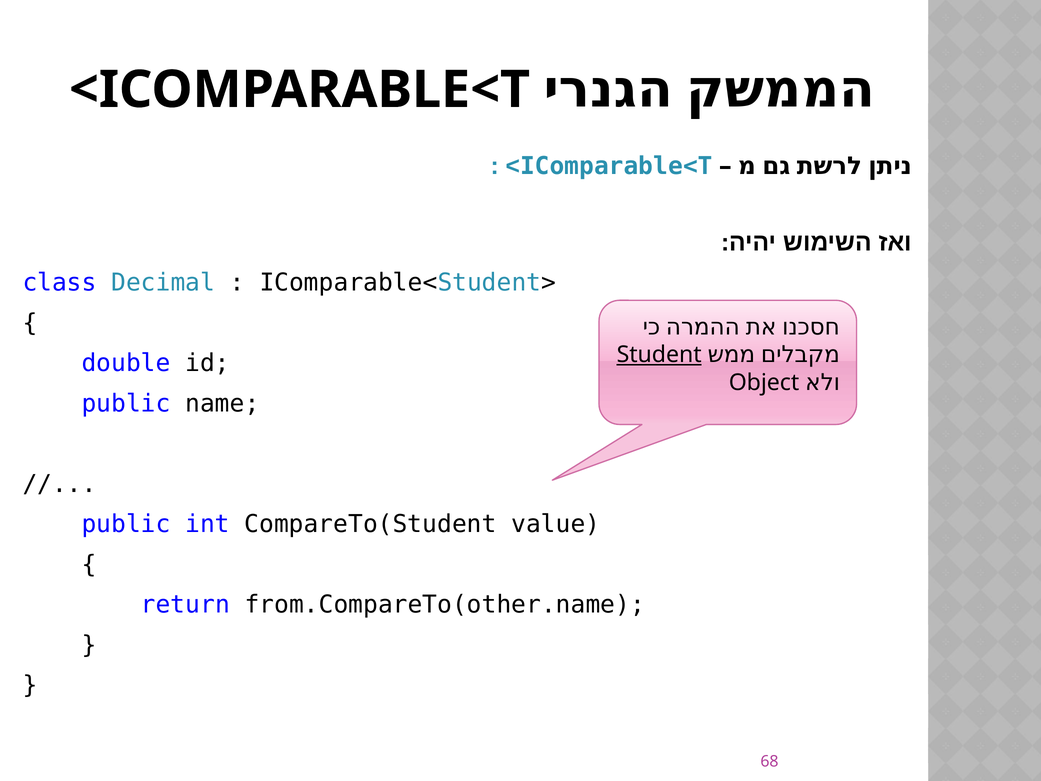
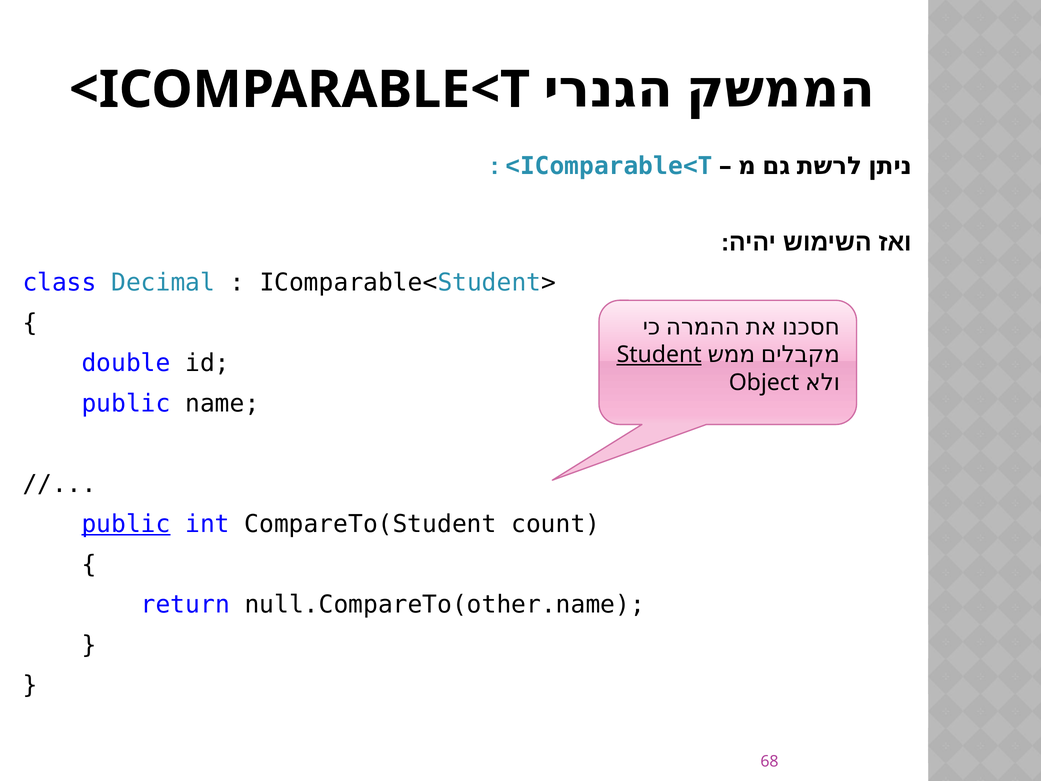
public at (126, 524) underline: none -> present
value: value -> count
from.CompareTo(other.name: from.CompareTo(other.name -> null.CompareTo(other.name
